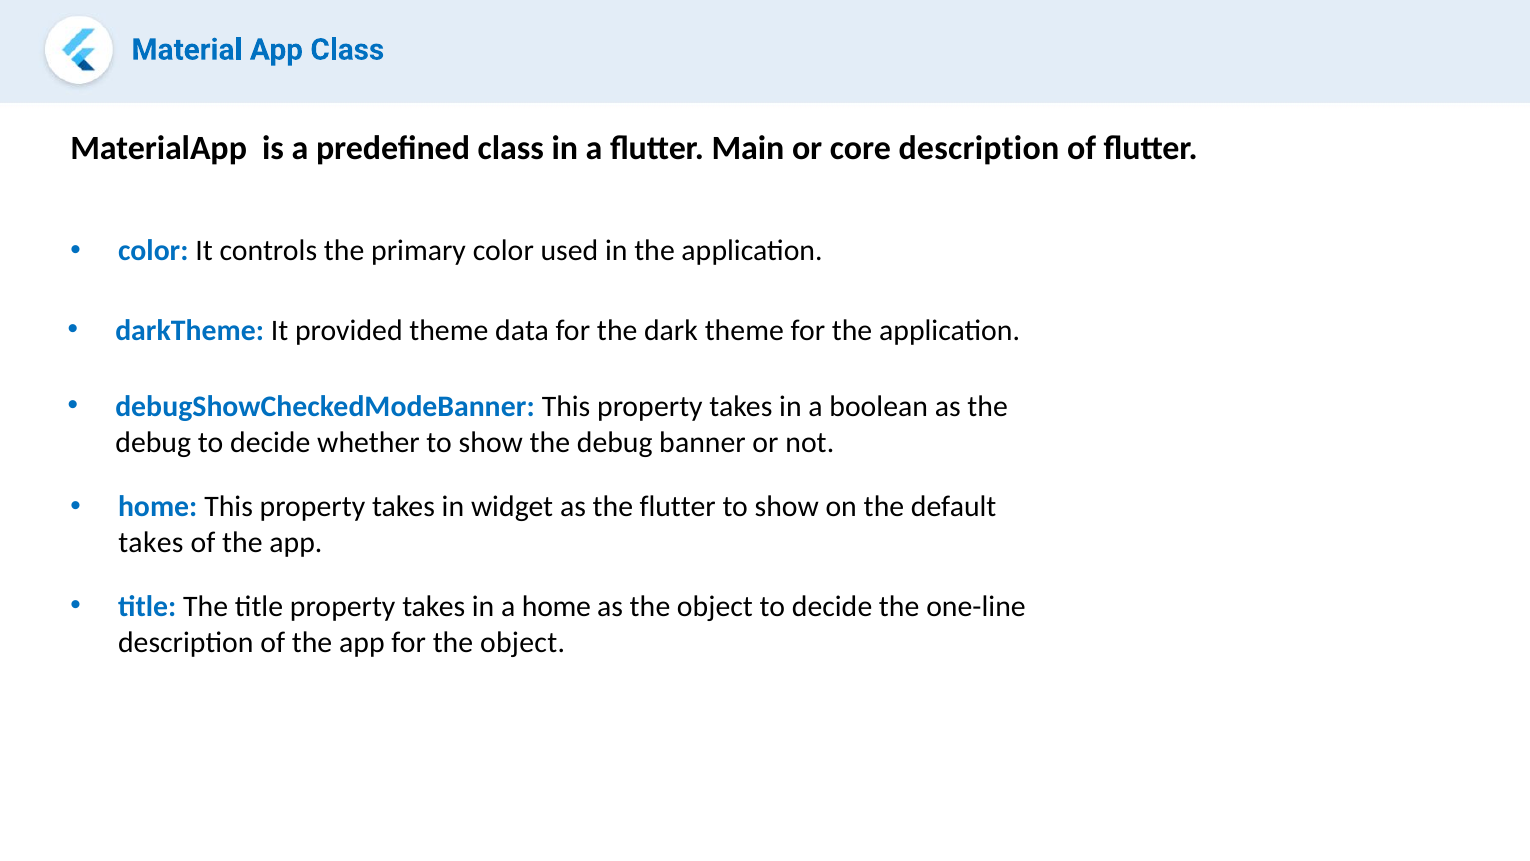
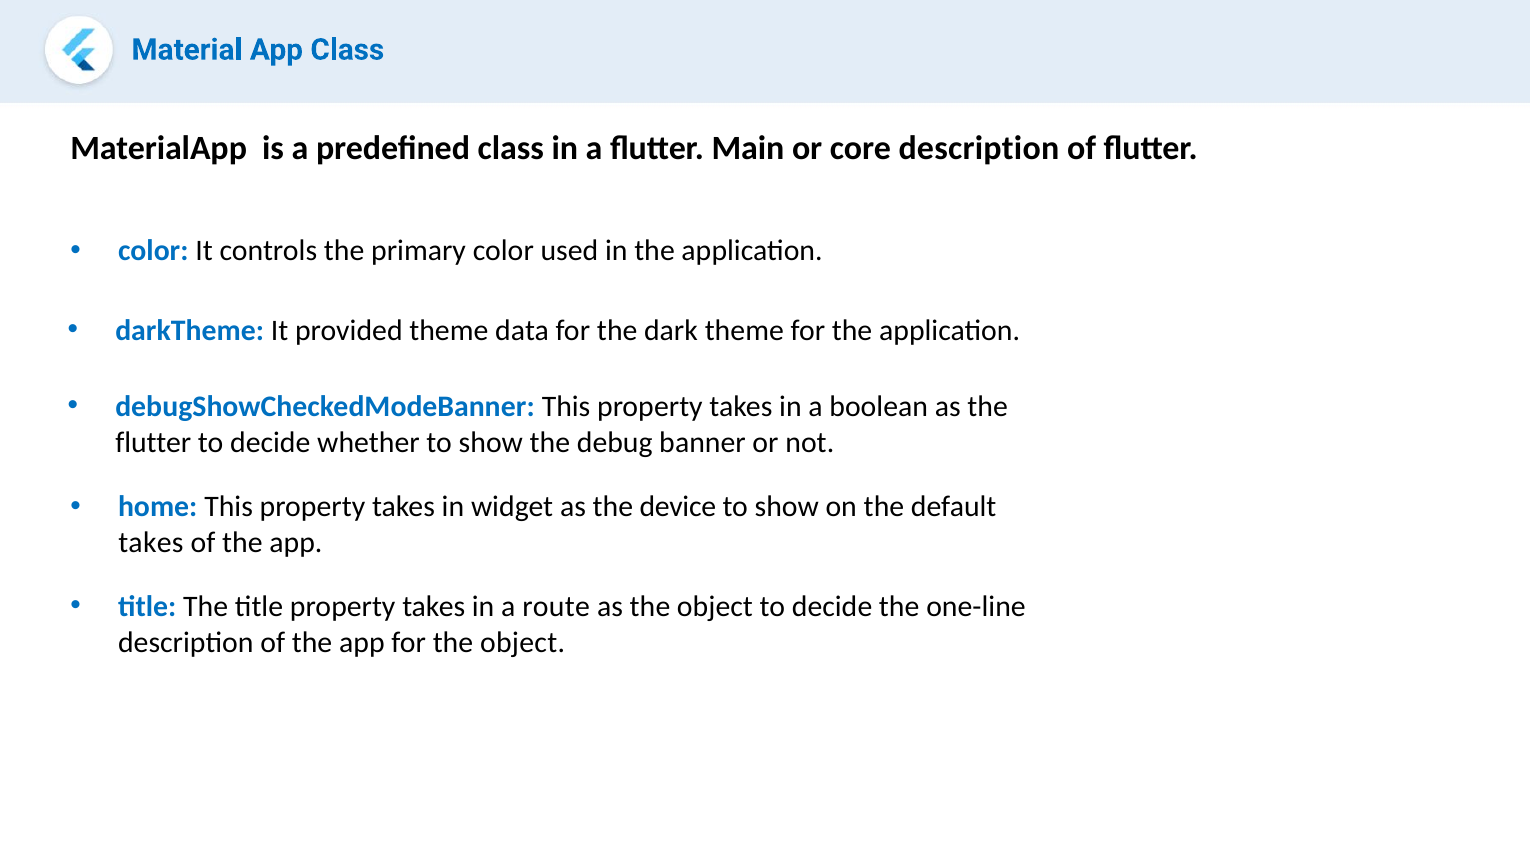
debug at (153, 442): debug -> flutter
the flutter: flutter -> device
a home: home -> route
